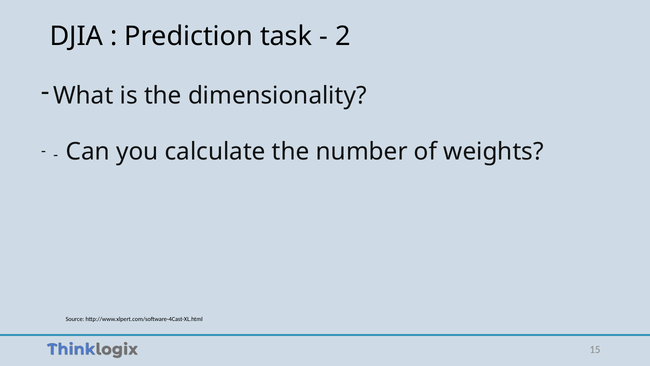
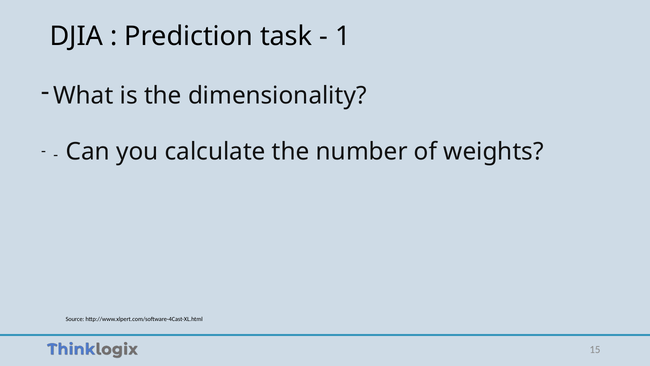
2: 2 -> 1
